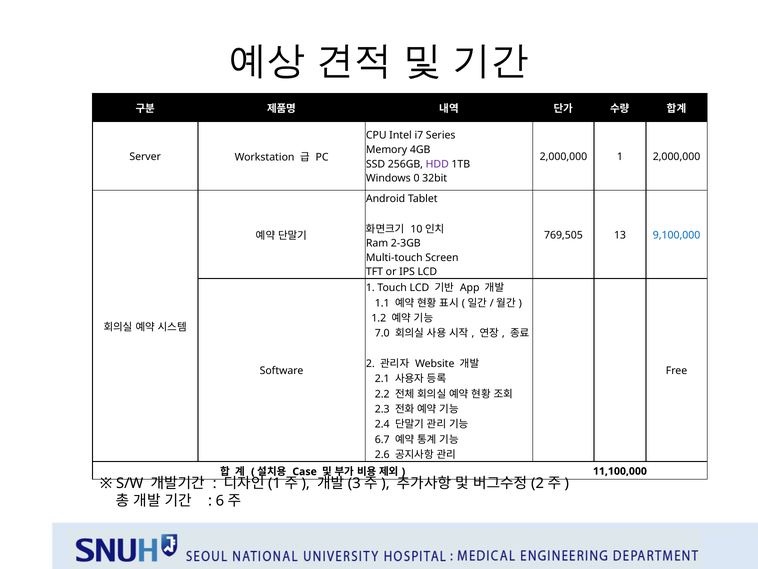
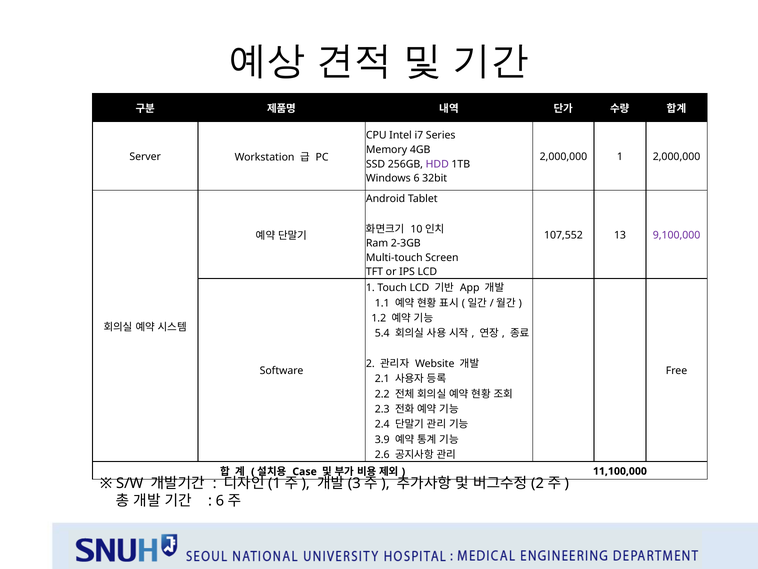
0: 0 -> 6
769,505: 769,505 -> 107,552
9,100,000 colour: blue -> purple
7.0: 7.0 -> 5.4
6.7: 6.7 -> 3.9
